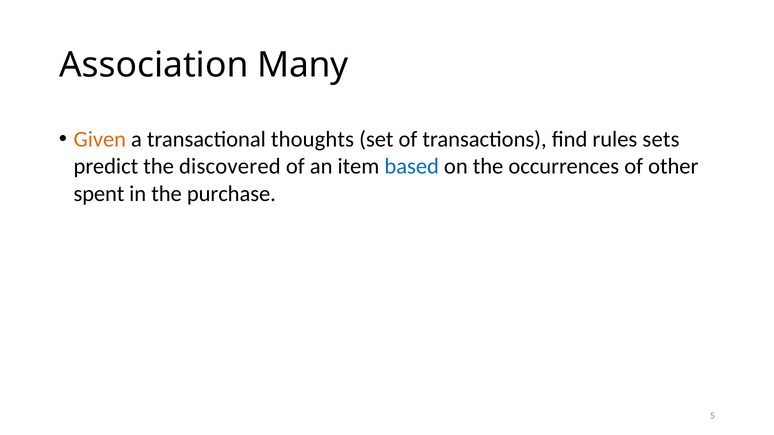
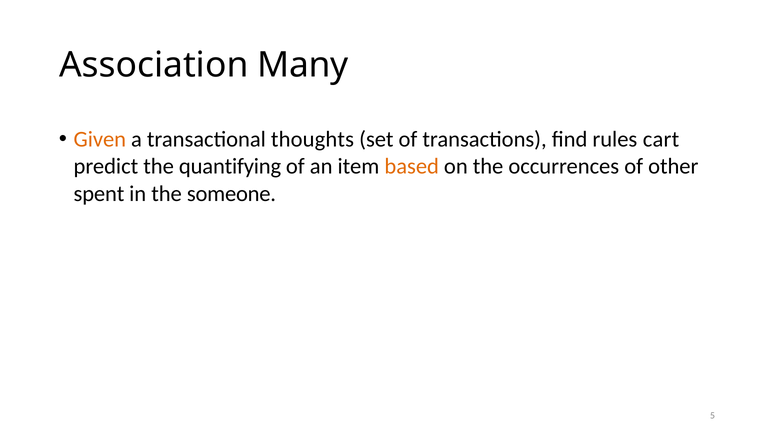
sets: sets -> cart
discovered: discovered -> quantifying
based colour: blue -> orange
purchase: purchase -> someone
